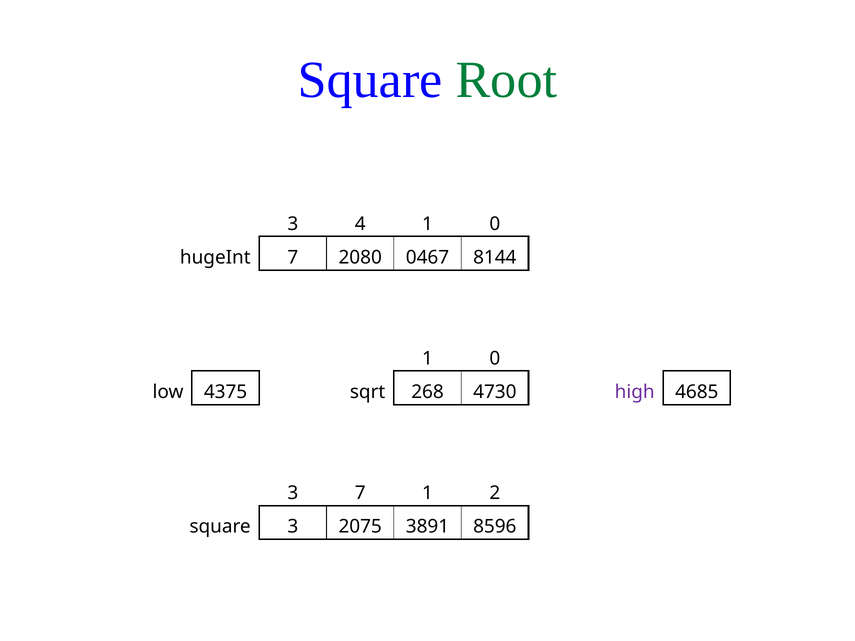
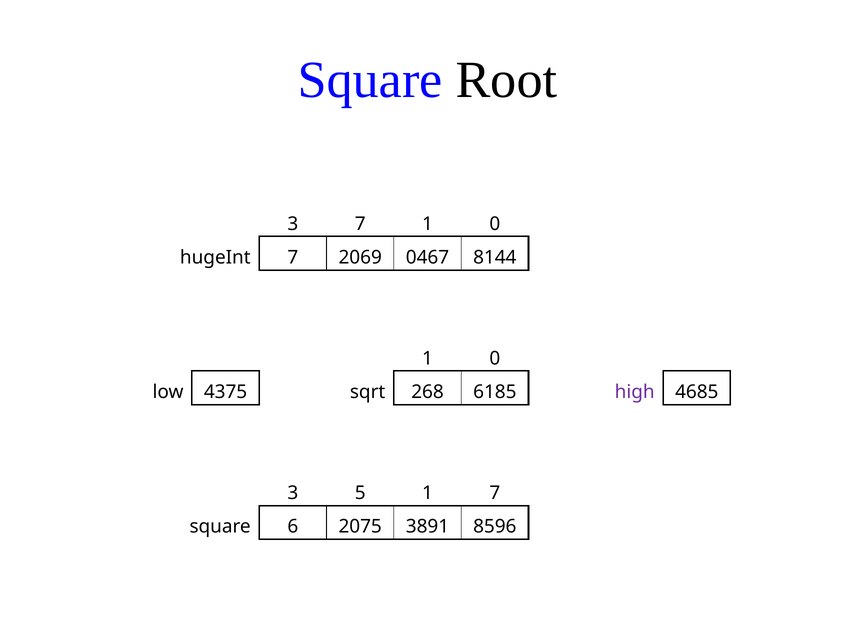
Root colour: green -> black
3 4: 4 -> 7
2080: 2080 -> 2069
4730: 4730 -> 6185
3 7: 7 -> 5
1 2: 2 -> 7
square 3: 3 -> 6
